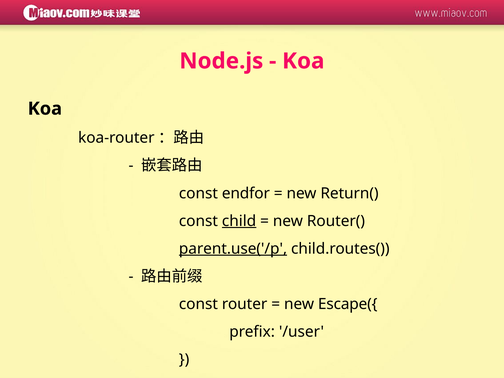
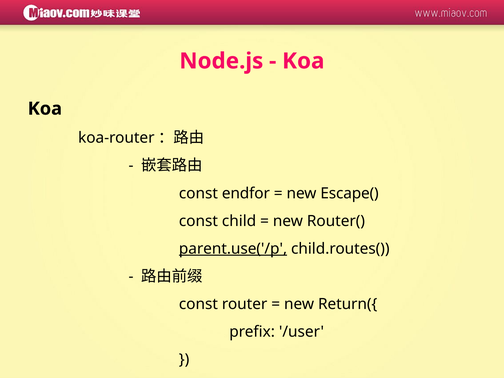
Return(: Return( -> Escape(
child underline: present -> none
Escape({: Escape({ -> Return({
